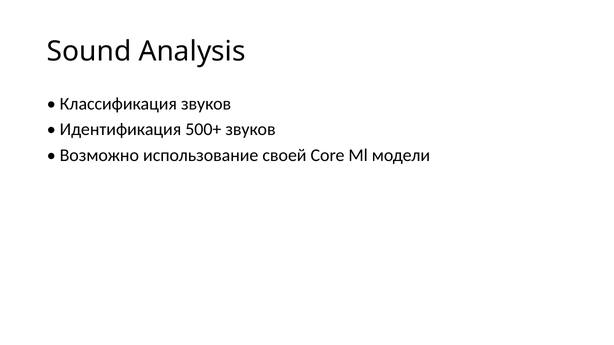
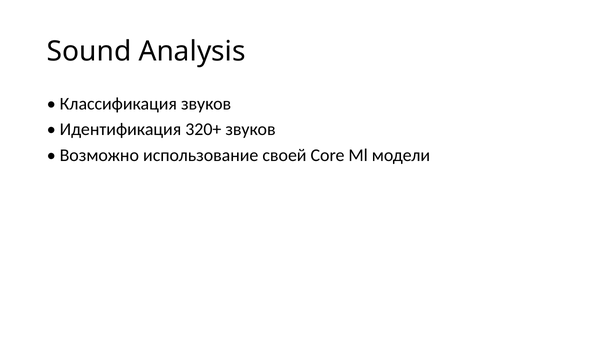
500+: 500+ -> 320+
